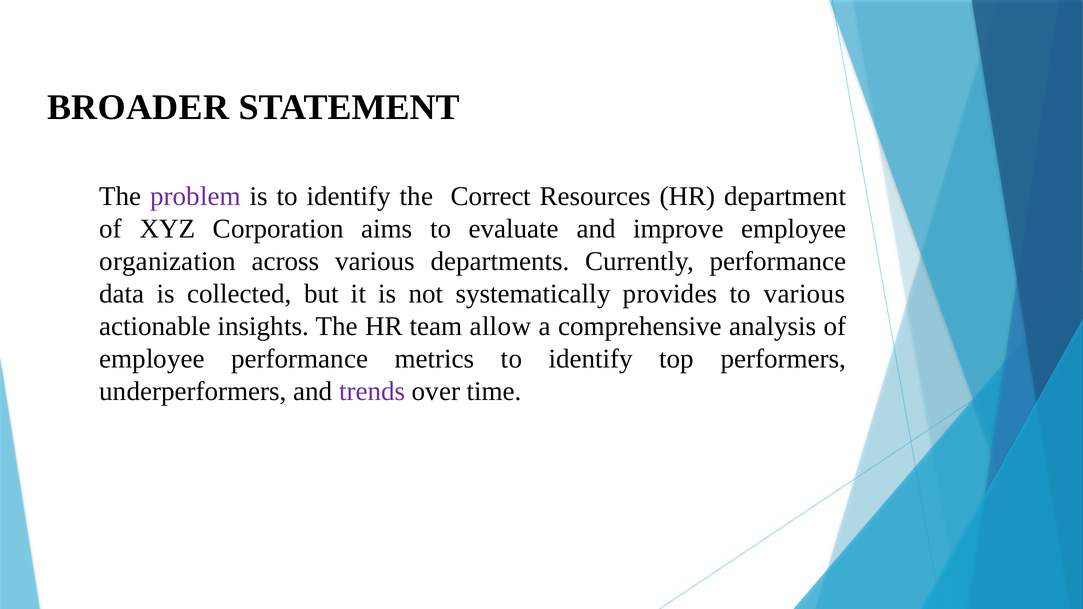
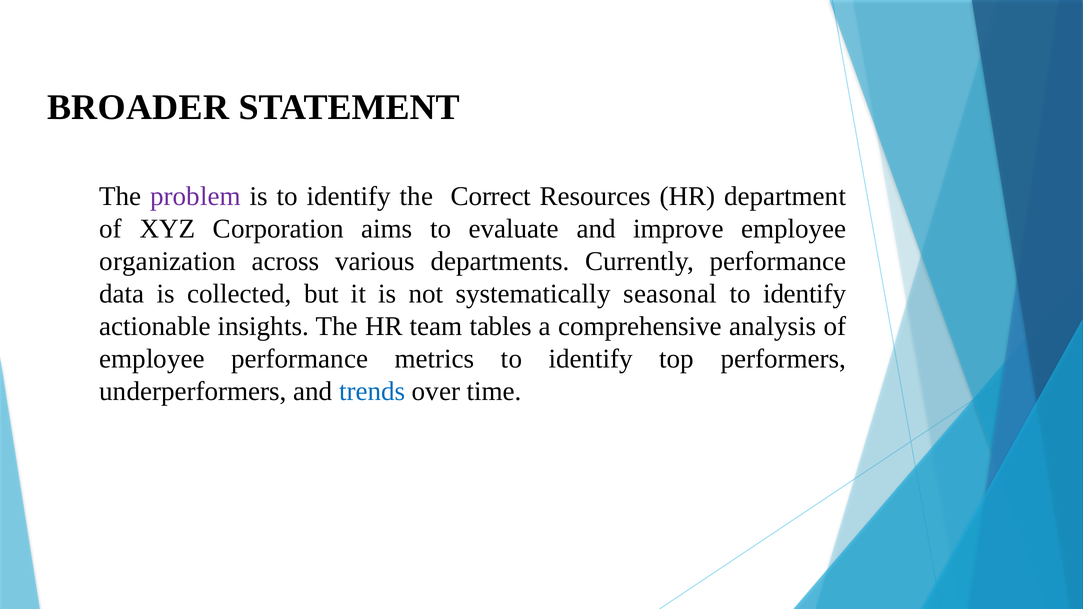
provides: provides -> seasonal
various at (804, 294): various -> identify
allow: allow -> tables
trends colour: purple -> blue
